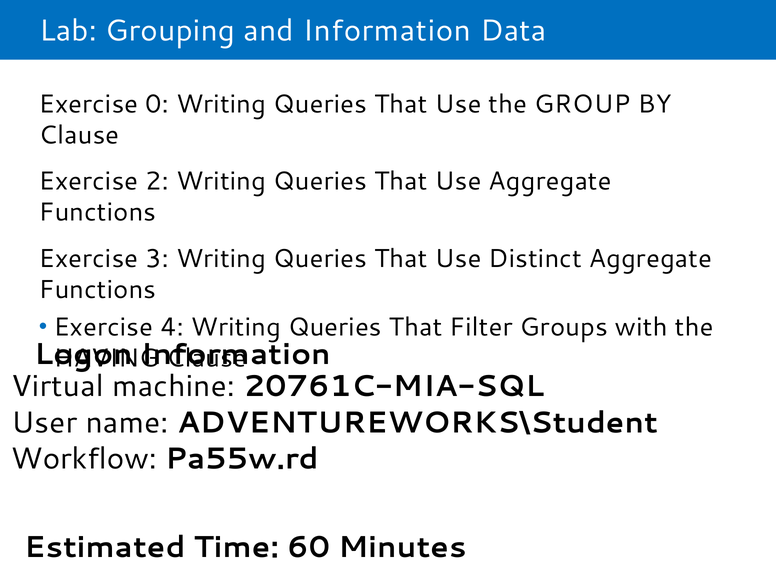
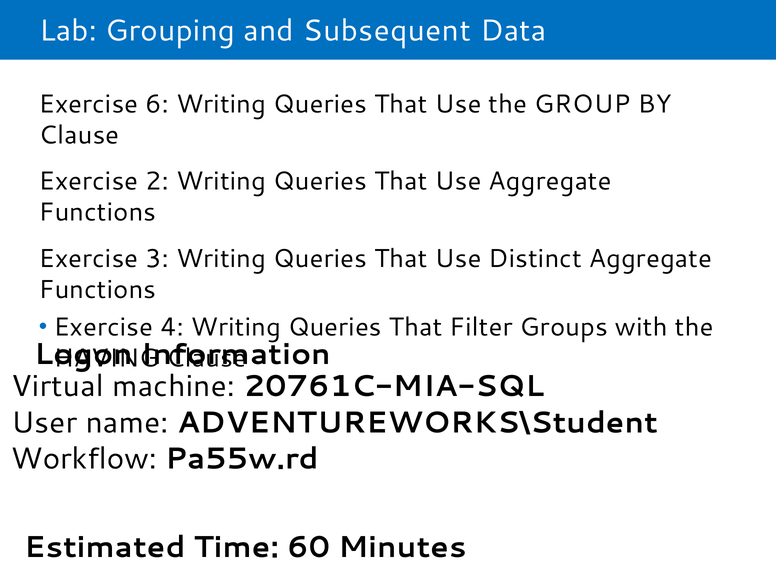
and Information: Information -> Subsequent
0: 0 -> 6
